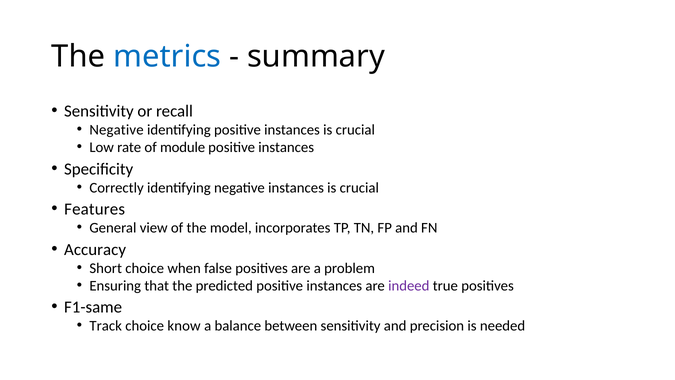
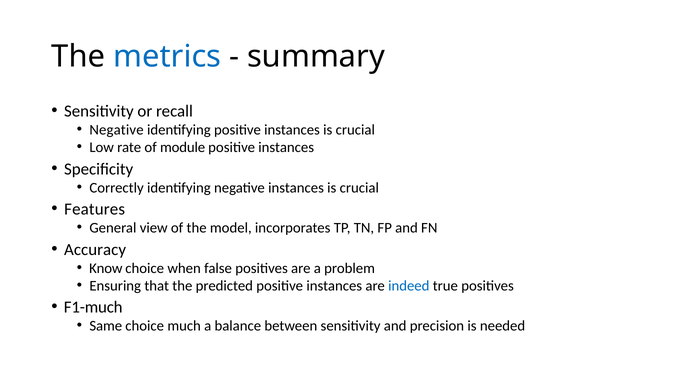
Short: Short -> Know
indeed colour: purple -> blue
F1-same: F1-same -> F1-much
Track: Track -> Same
know: know -> much
